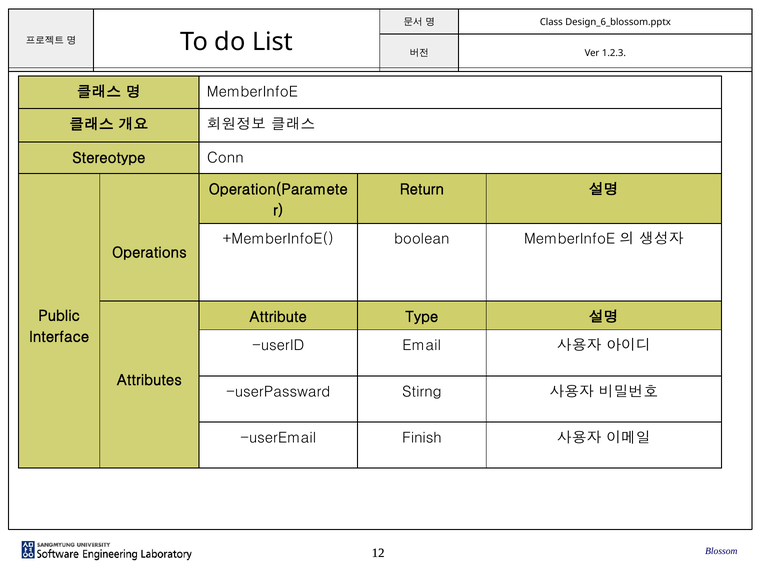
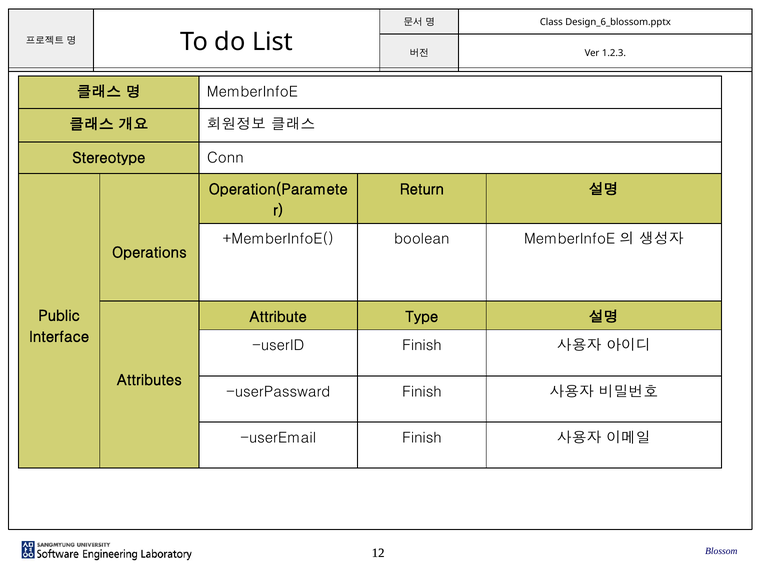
userID Email: Email -> Finish
userPassward Stirng: Stirng -> Finish
